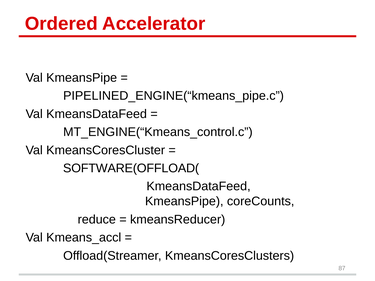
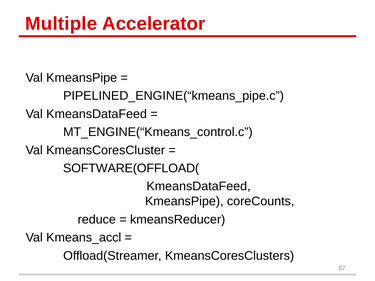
Ordered: Ordered -> Multiple
